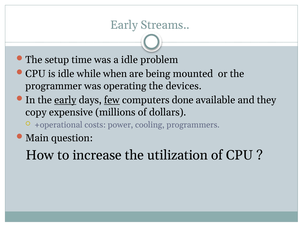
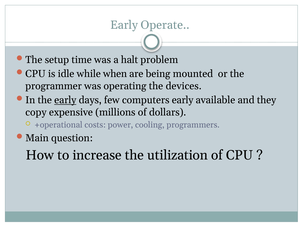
Streams: Streams -> Operate
a idle: idle -> halt
few underline: present -> none
computers done: done -> early
